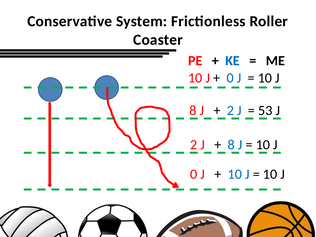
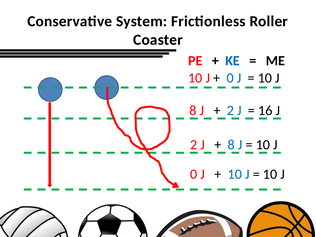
53: 53 -> 16
